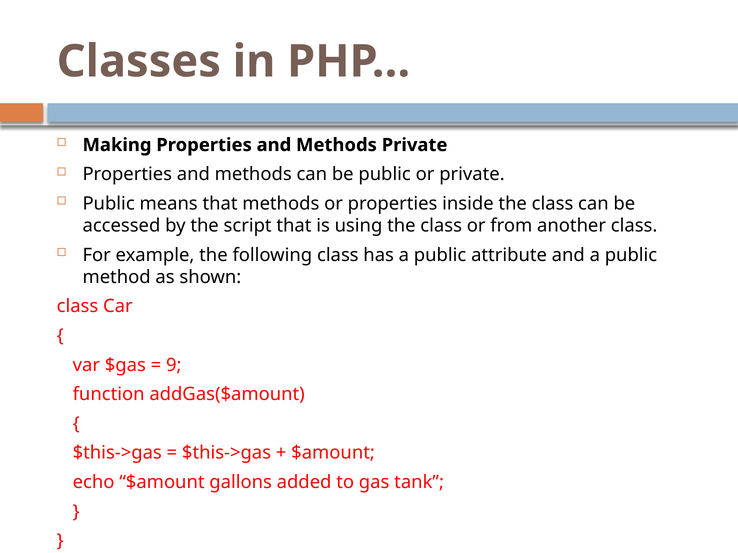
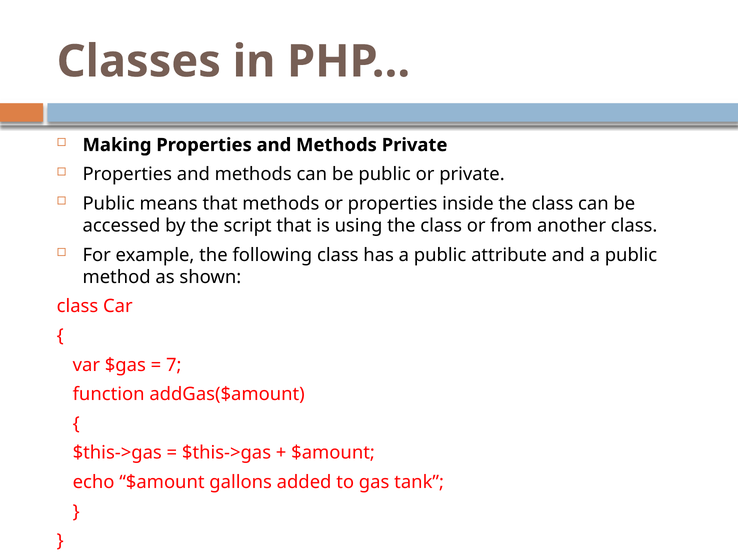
9: 9 -> 7
